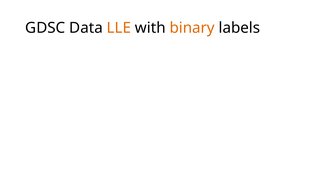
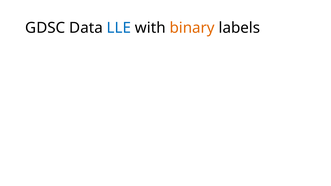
LLE colour: orange -> blue
